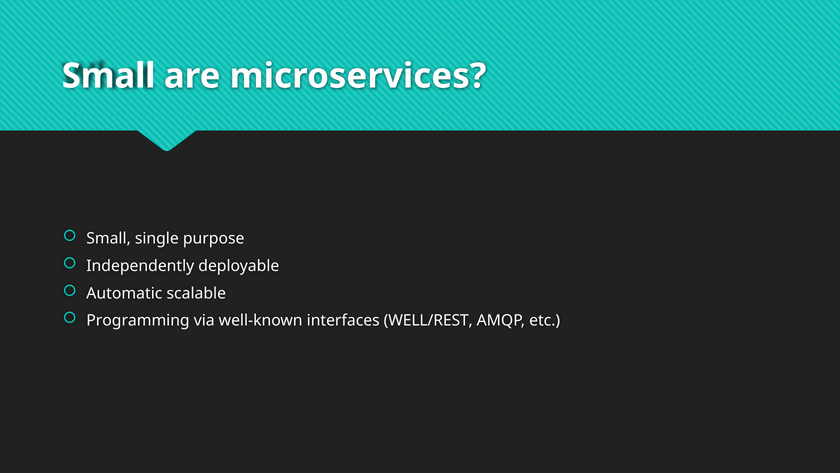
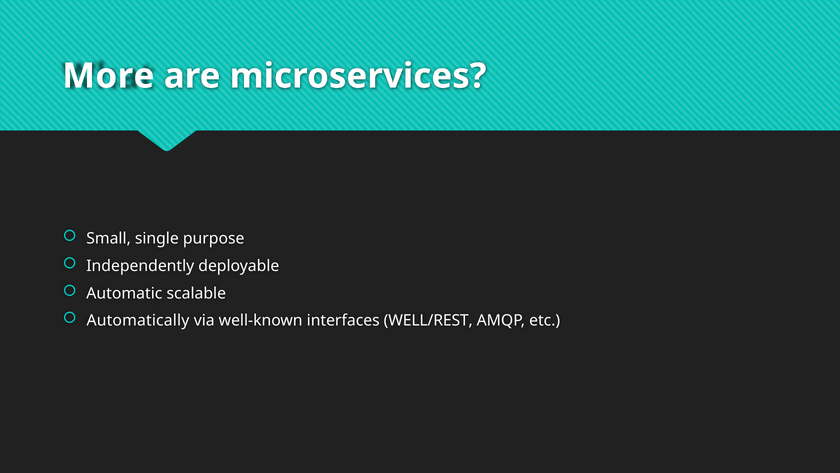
Small at (109, 76): Small -> More
Programming: Programming -> Automatically
